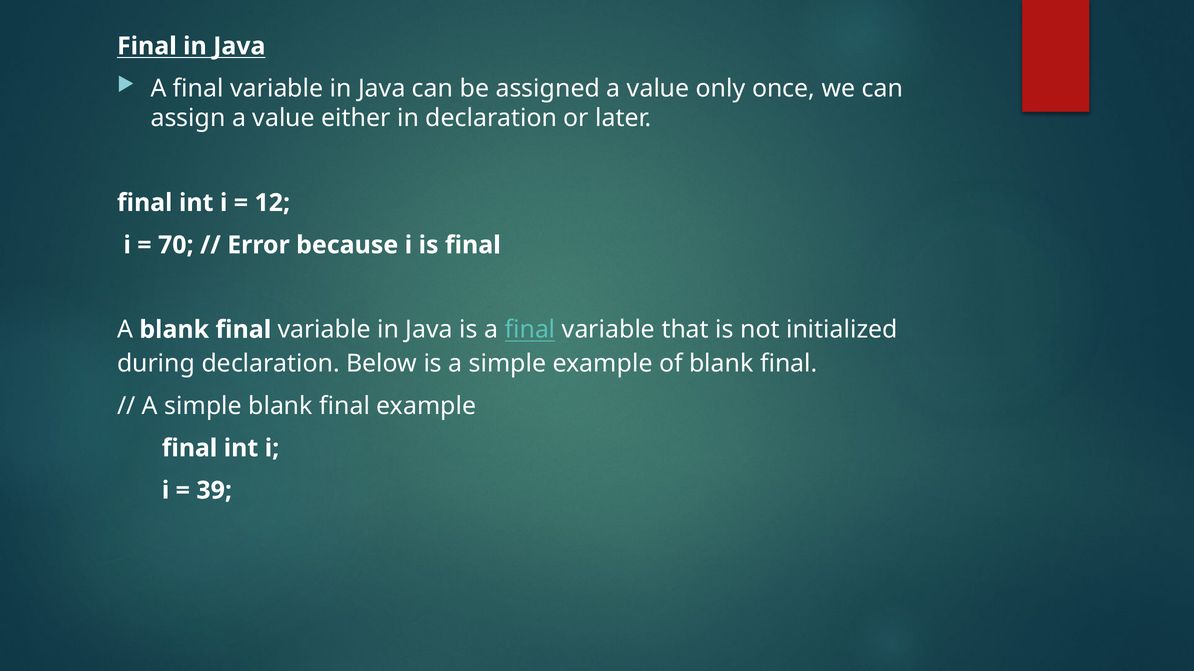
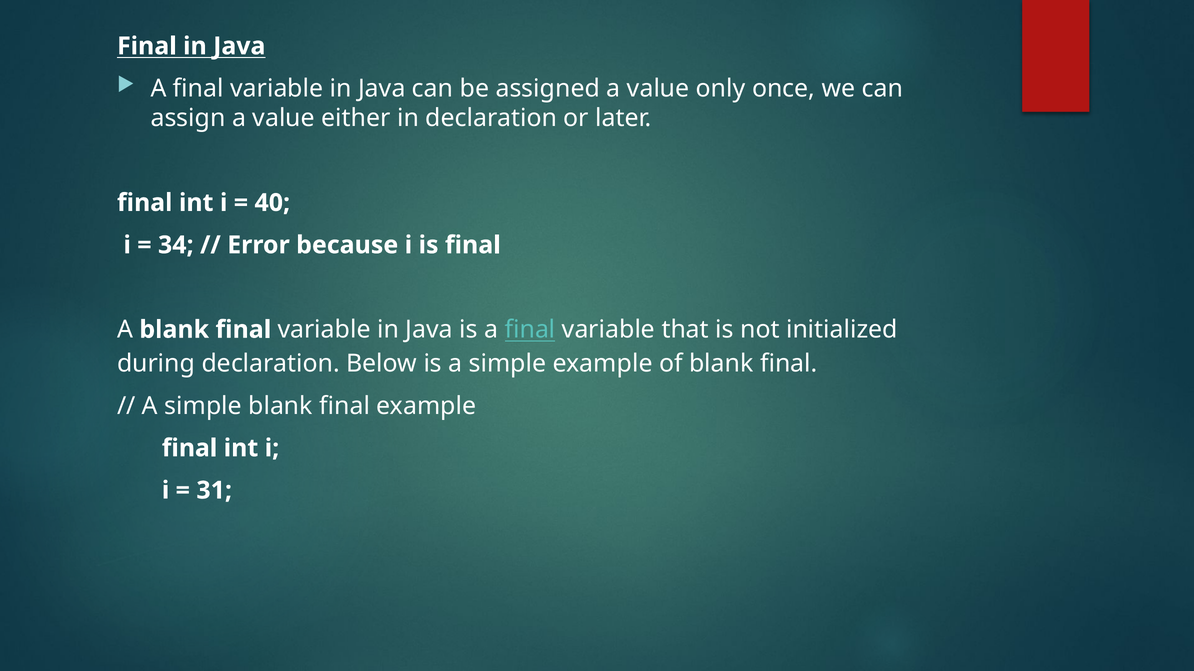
12: 12 -> 40
70: 70 -> 34
39: 39 -> 31
